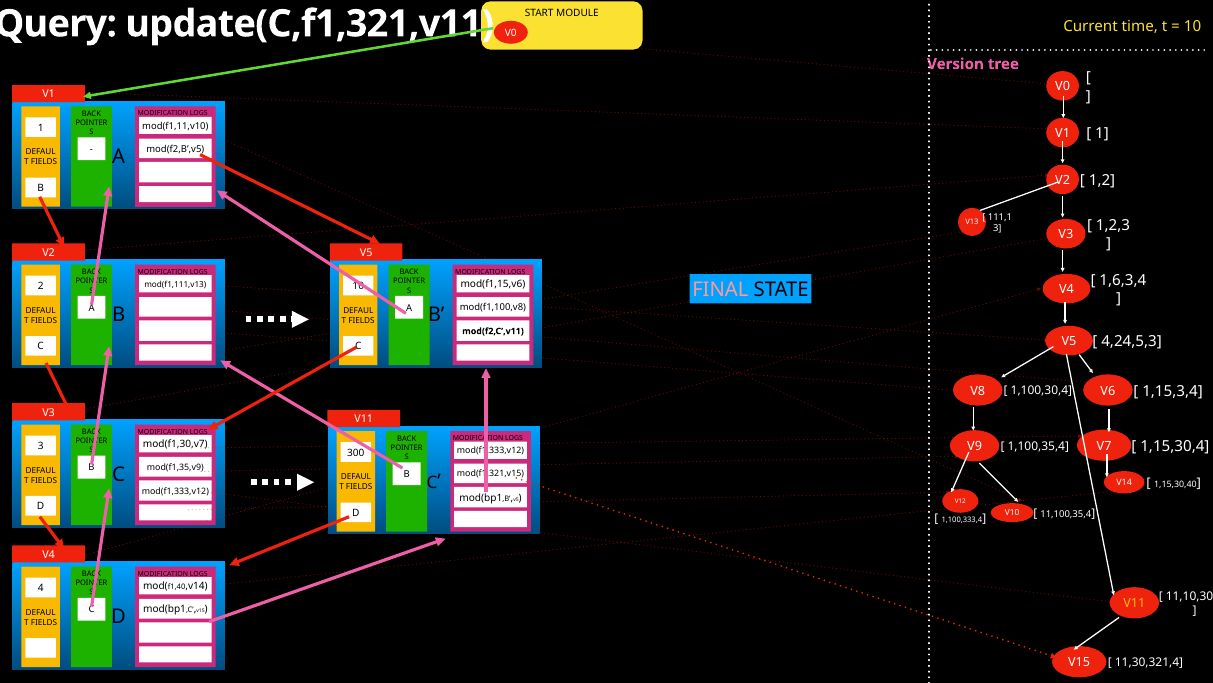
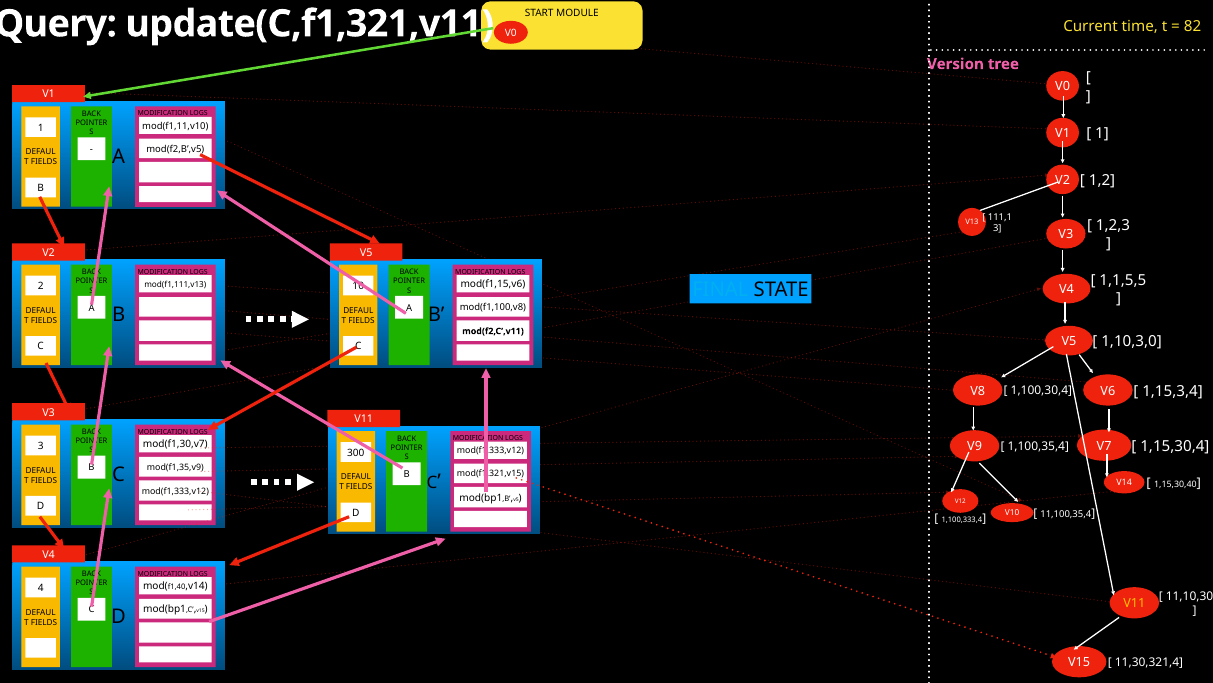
10 at (1193, 27): 10 -> 82
1,6,3,4: 1,6,3,4 -> 1,1,5,5
FINAL colour: pink -> light blue
4,24,5,3: 4,24,5,3 -> 1,10,3,0
